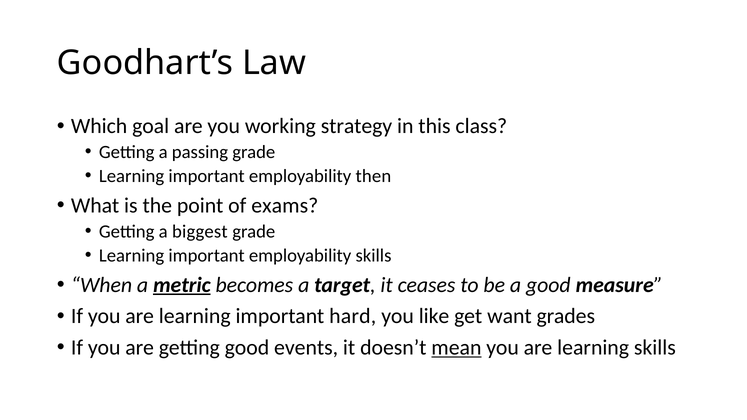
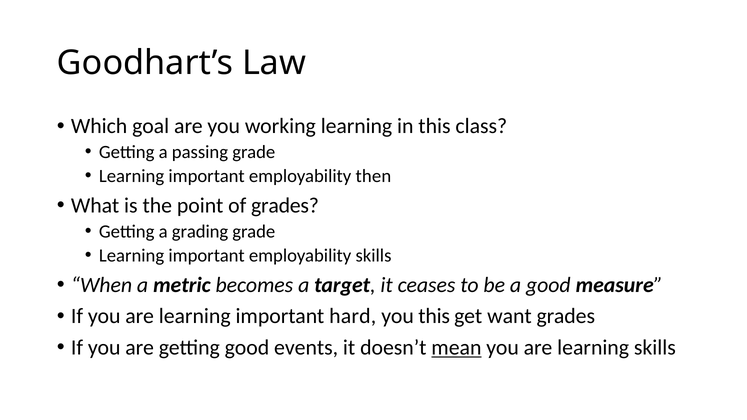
working strategy: strategy -> learning
of exams: exams -> grades
biggest: biggest -> grading
metric underline: present -> none
you like: like -> this
